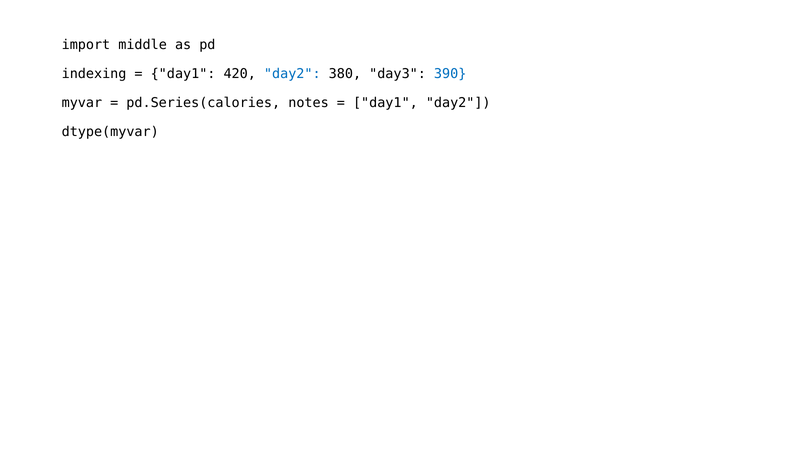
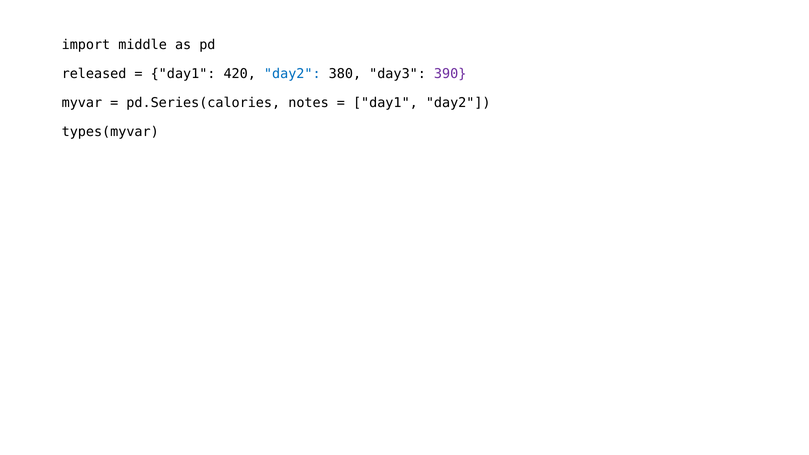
indexing: indexing -> released
390 colour: blue -> purple
dtype(myvar: dtype(myvar -> types(myvar
